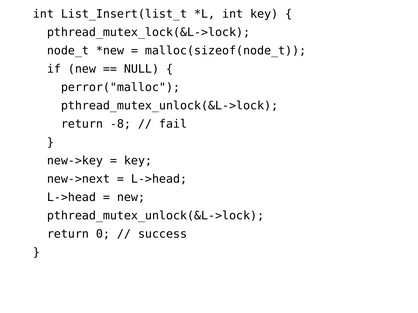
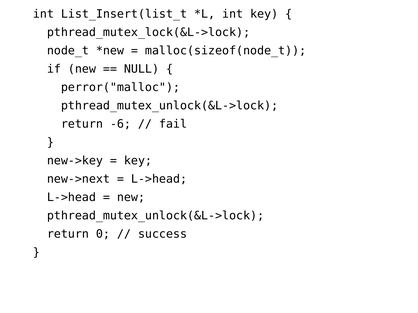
-8: -8 -> -6
